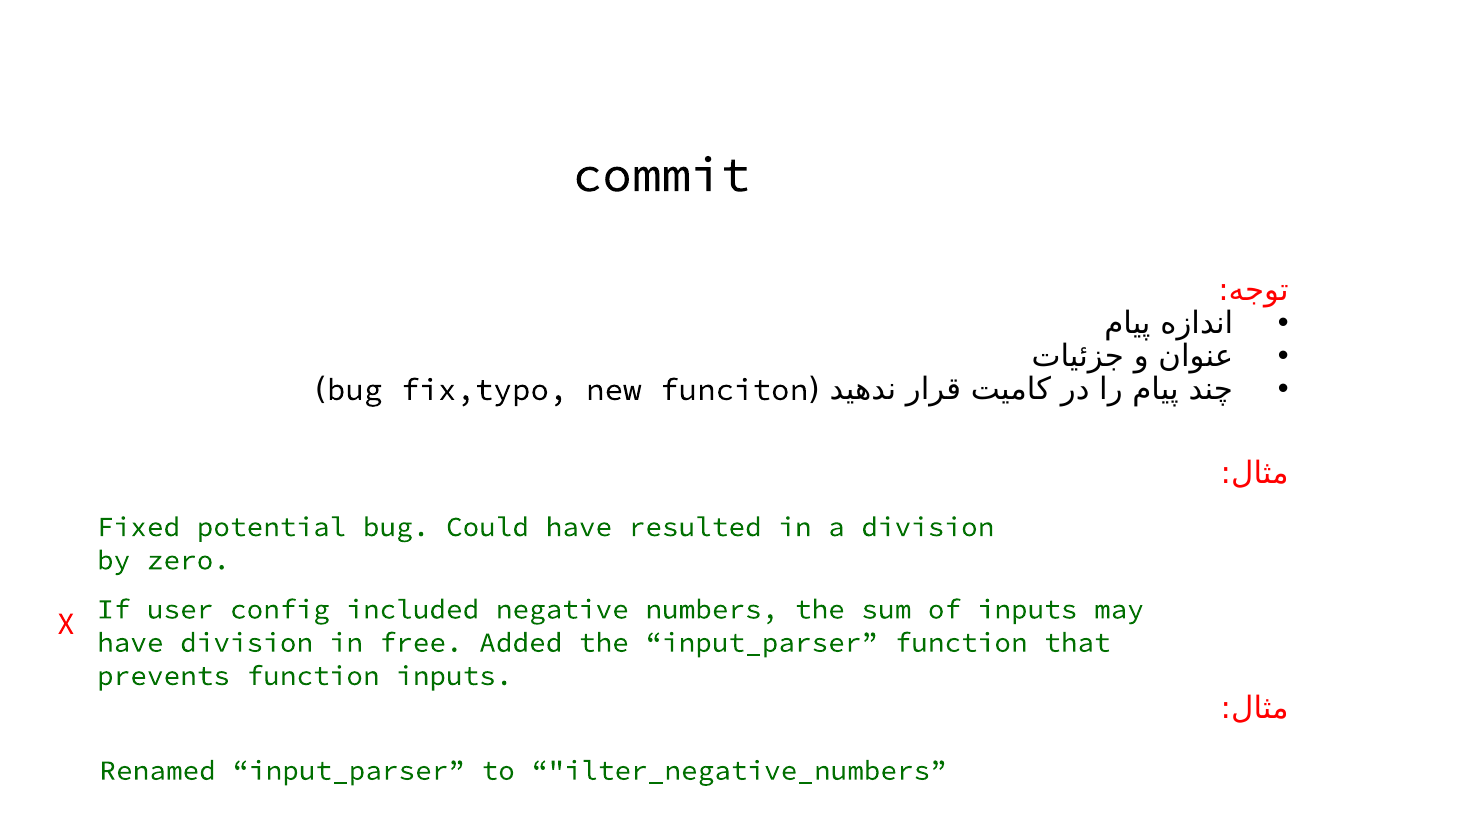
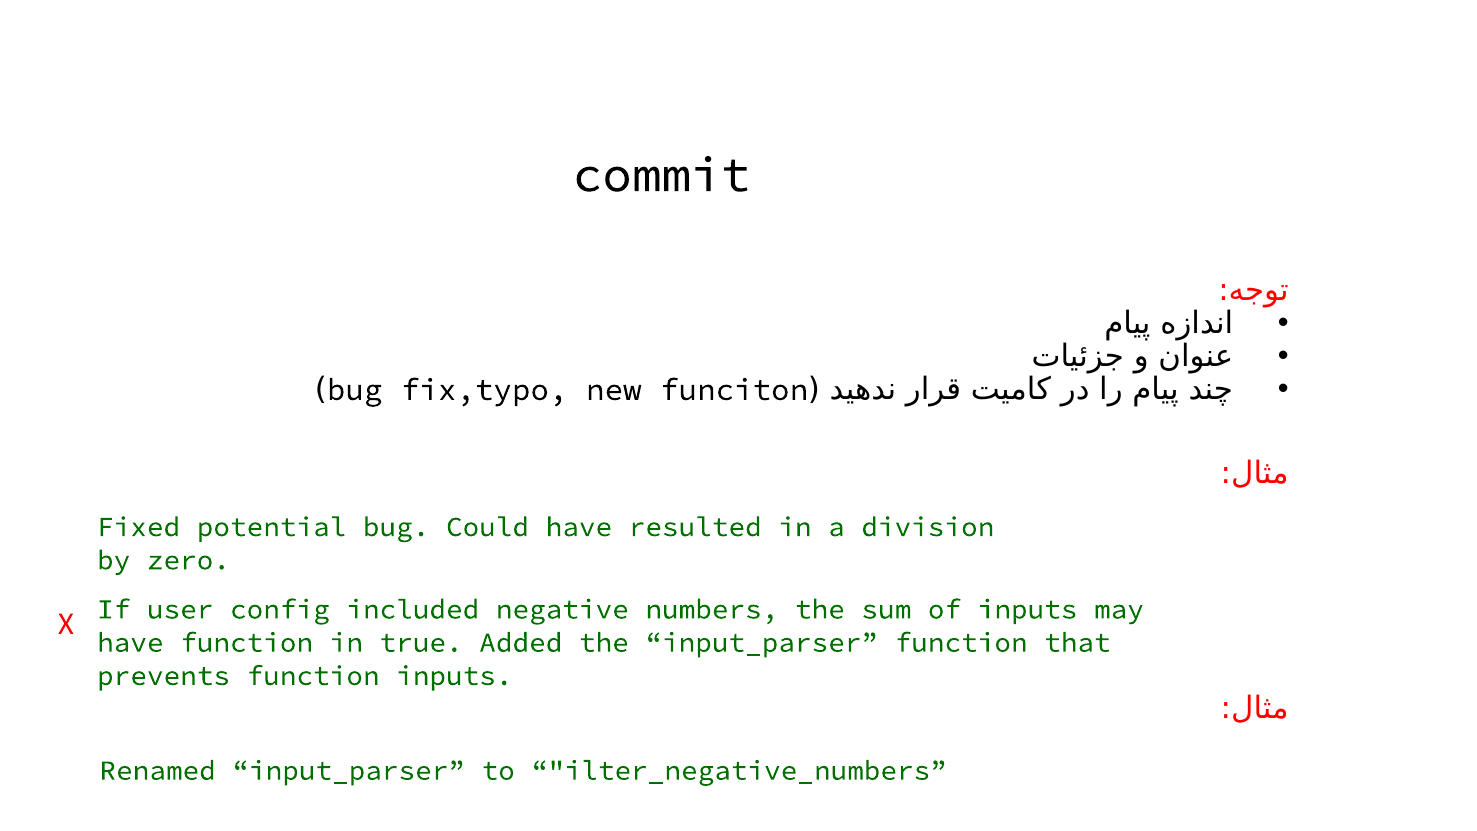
have division: division -> function
free: free -> true
